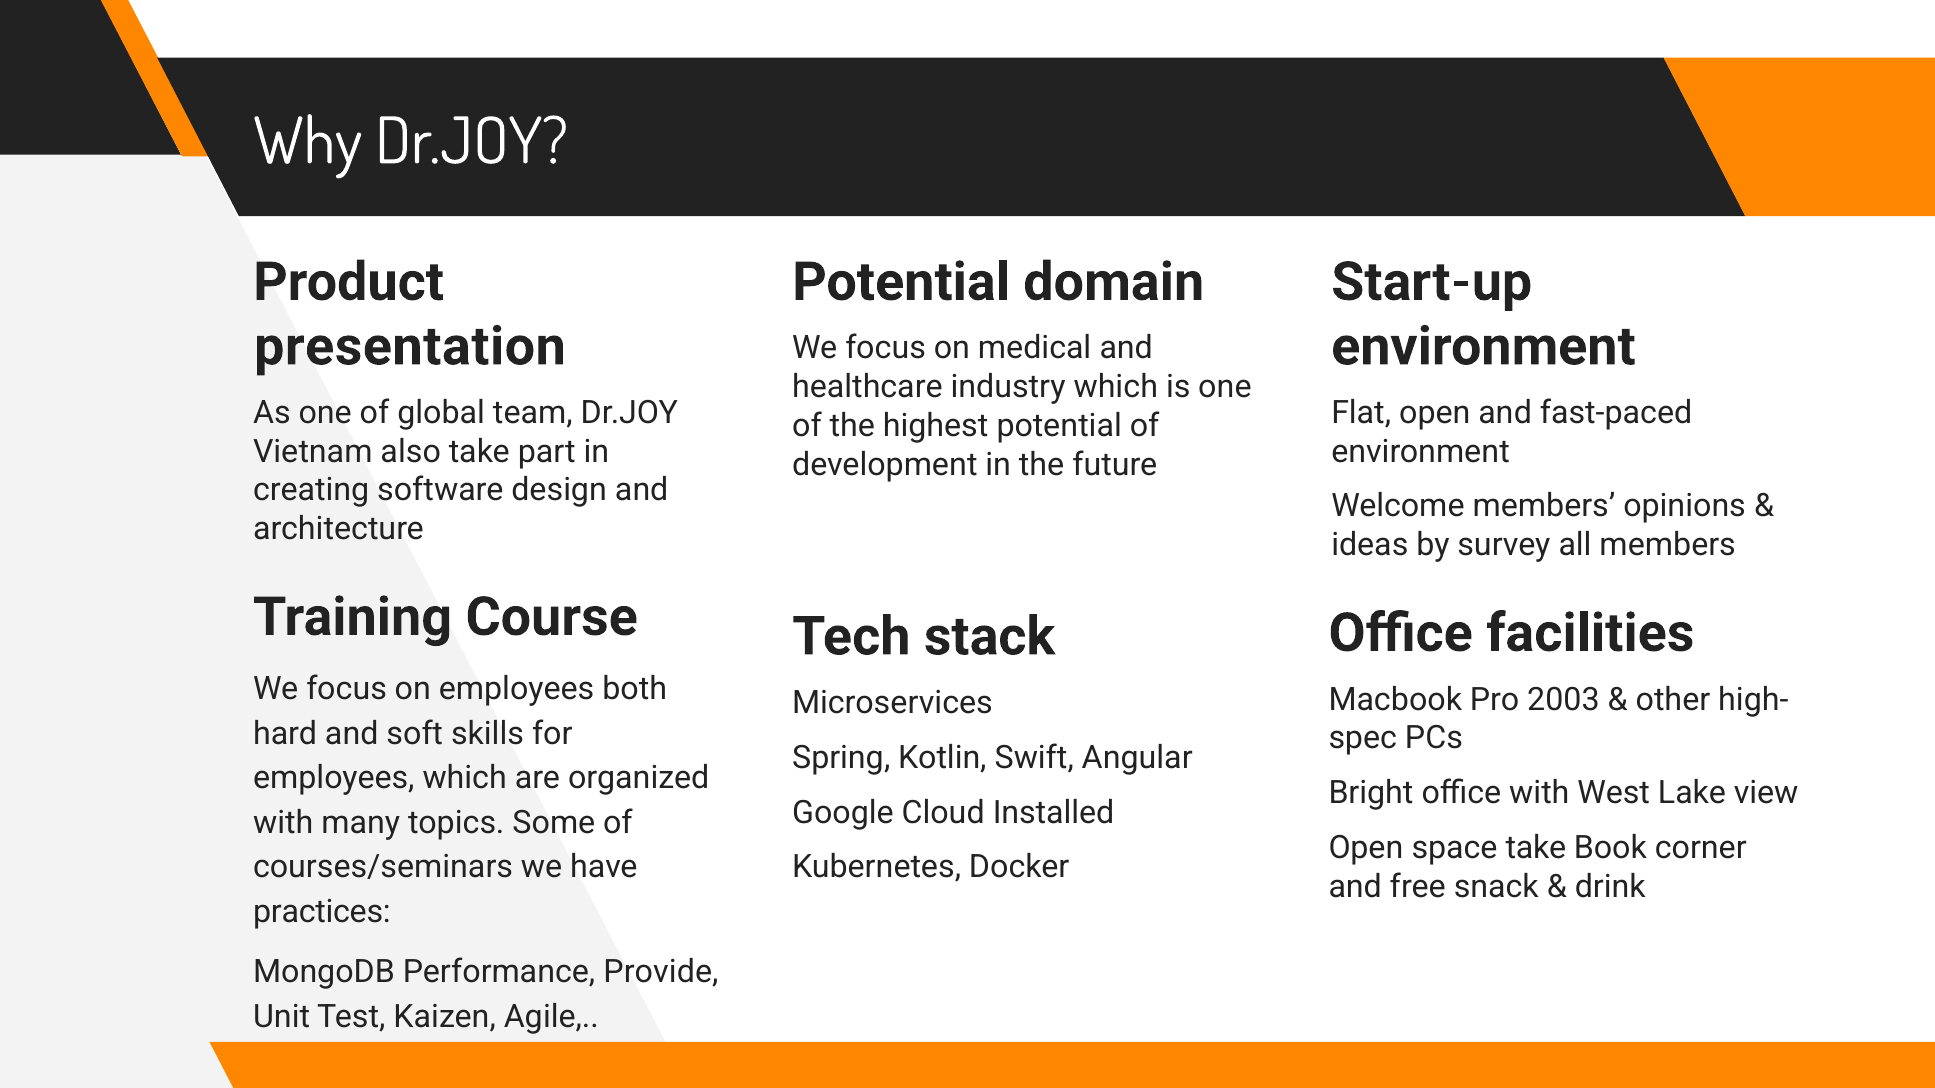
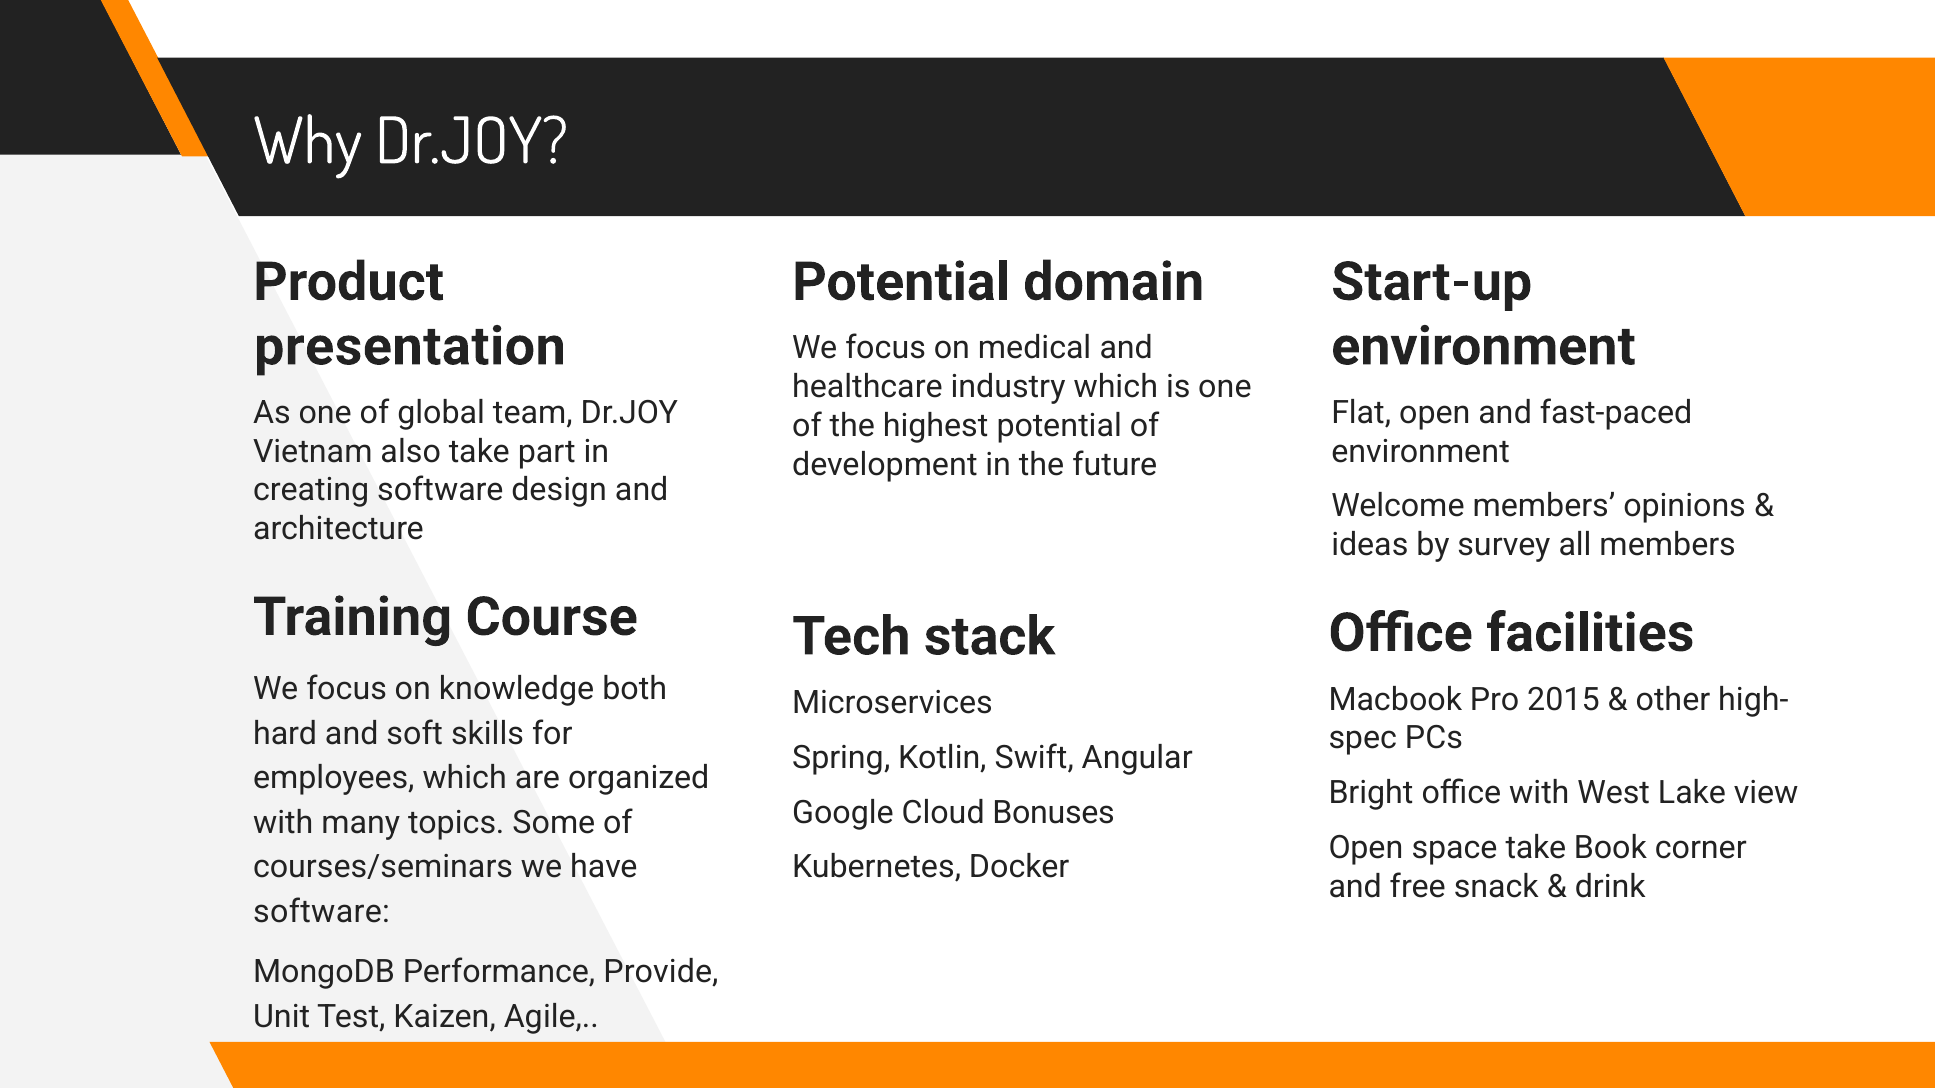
on employees: employees -> knowledge
2003: 2003 -> 2015
Installed: Installed -> Bonuses
practices at (322, 912): practices -> software
